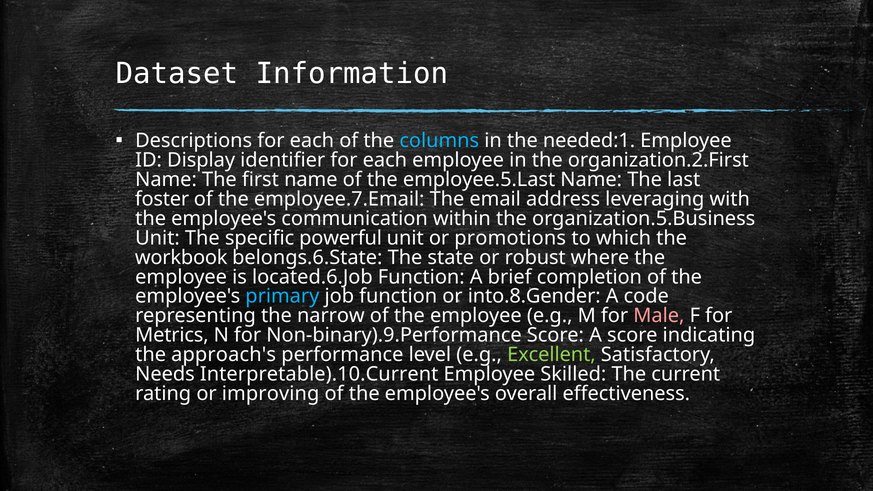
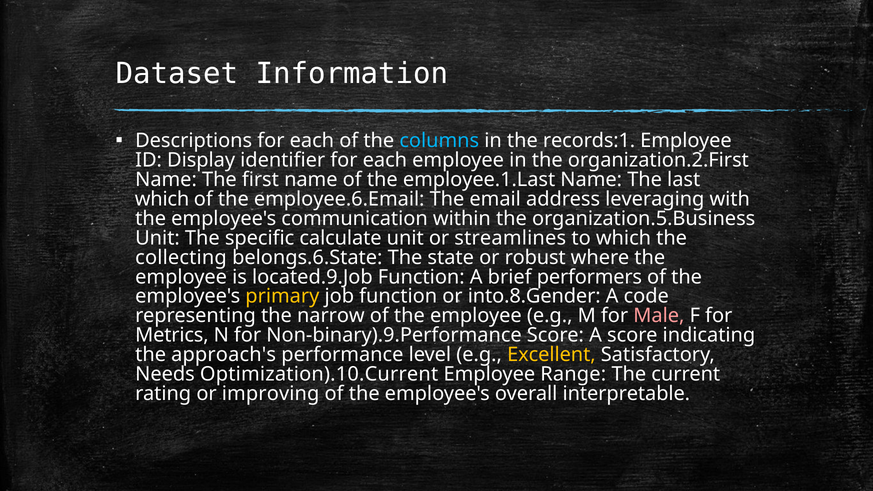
needed:1: needed:1 -> records:1
employee.5.Last: employee.5.Last -> employee.1.Last
foster at (162, 199): foster -> which
employee.7.Email: employee.7.Email -> employee.6.Email
powerful: powerful -> calculate
promotions: promotions -> streamlines
workbook: workbook -> collecting
located.6.Job: located.6.Job -> located.9.Job
completion: completion -> performers
primary colour: light blue -> yellow
Excellent colour: light green -> yellow
Interpretable).10.Current: Interpretable).10.Current -> Optimization).10.Current
Skilled: Skilled -> Range
effectiveness: effectiveness -> interpretable
